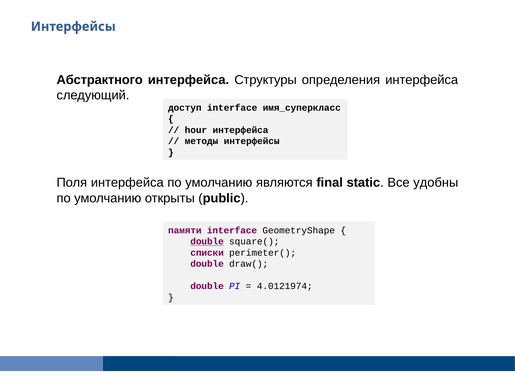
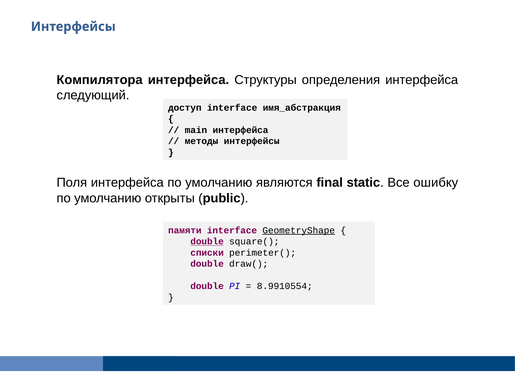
Абстрактного: Абстрактного -> Компилятора
имя_суперкласс: имя_суперкласс -> имя_абстракция
hour: hour -> main
удобны: удобны -> ошибку
GeometryShape underline: none -> present
4.0121974: 4.0121974 -> 8.9910554
